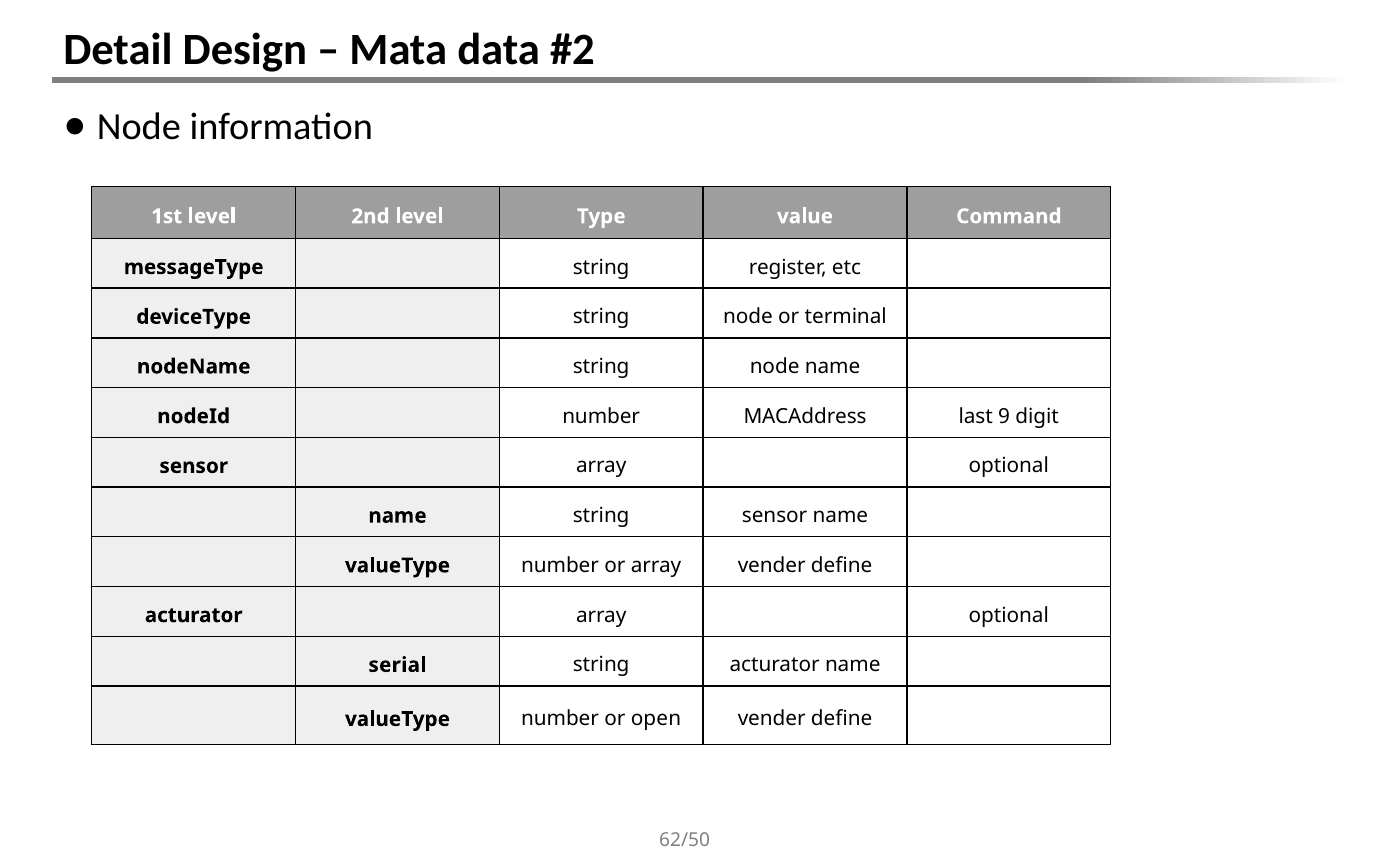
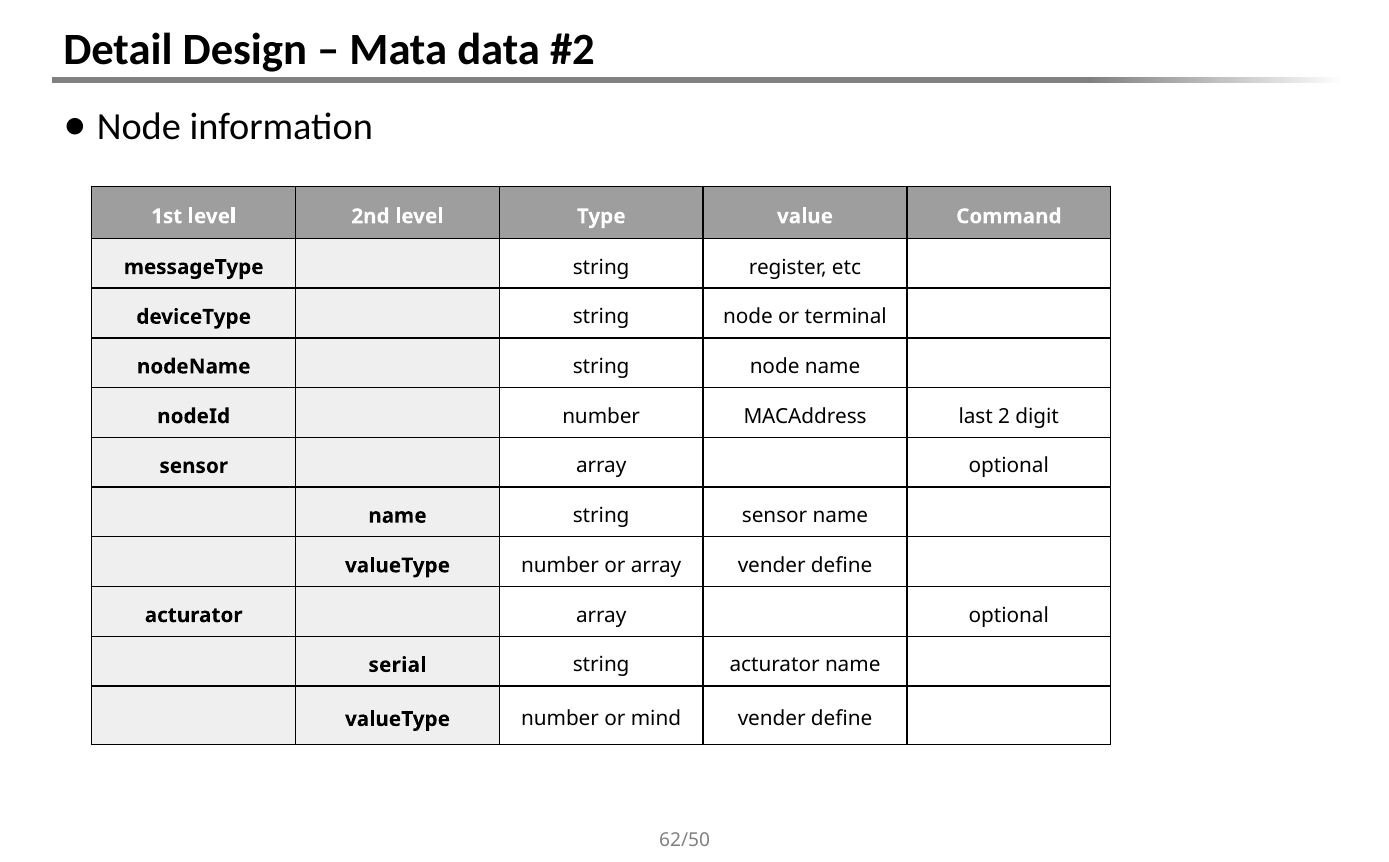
9: 9 -> 2
open: open -> mind
